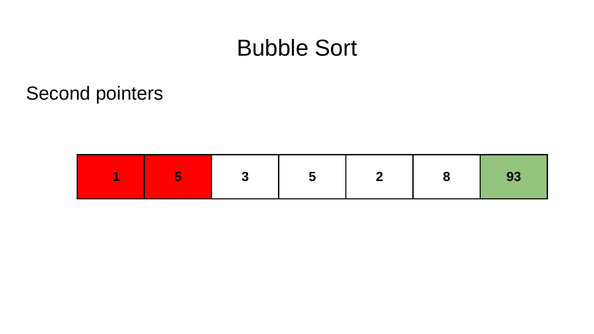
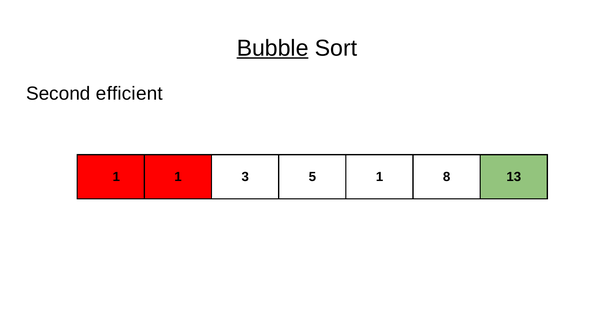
Bubble underline: none -> present
pointers: pointers -> efficient
1 5: 5 -> 1
5 2: 2 -> 1
93: 93 -> 13
